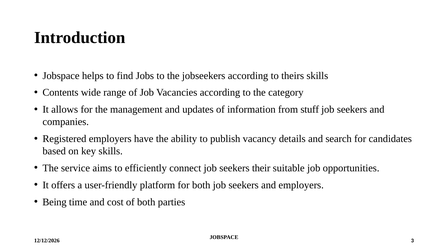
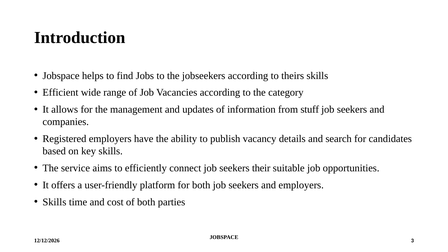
Contents: Contents -> Efficient
Being at (55, 202): Being -> Skills
